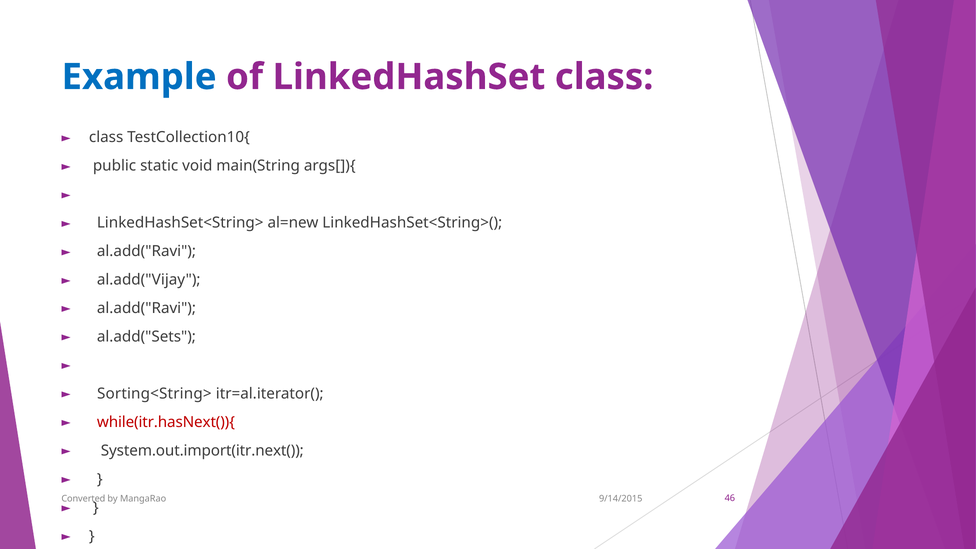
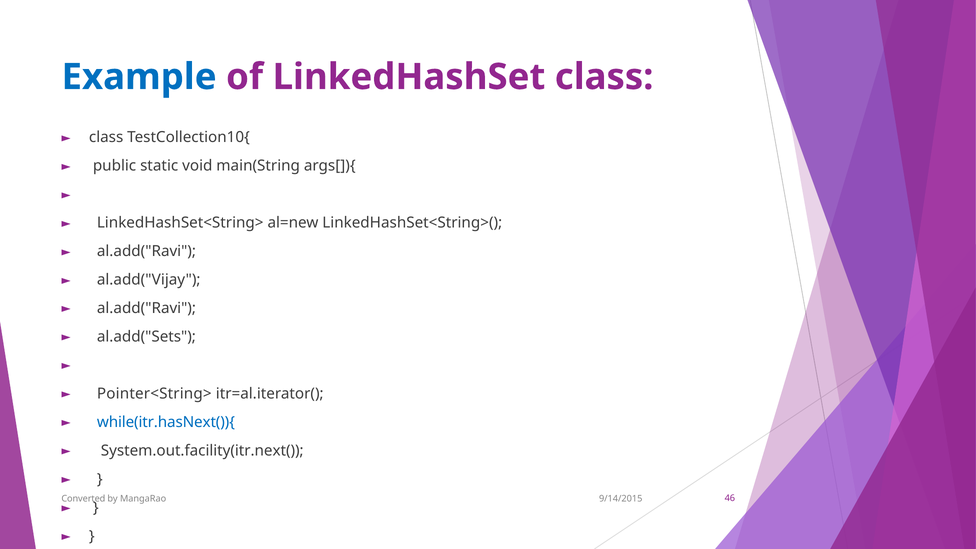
Sorting<String>: Sorting<String> -> Pointer<String>
while(itr.hasNext()){ colour: red -> blue
System.out.import(itr.next(: System.out.import(itr.next( -> System.out.facility(itr.next(
